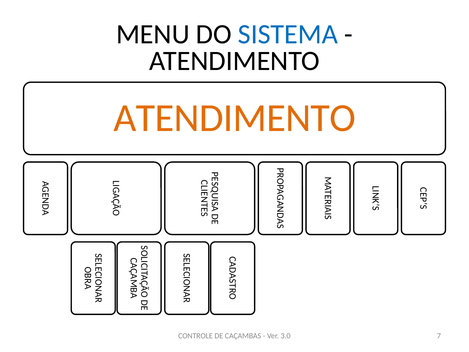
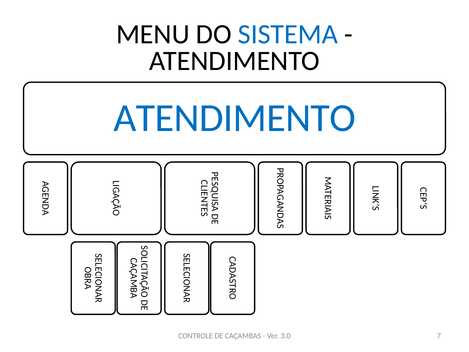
ATENDIMENTO at (235, 118) colour: orange -> blue
